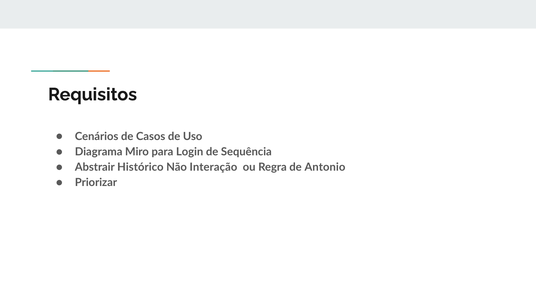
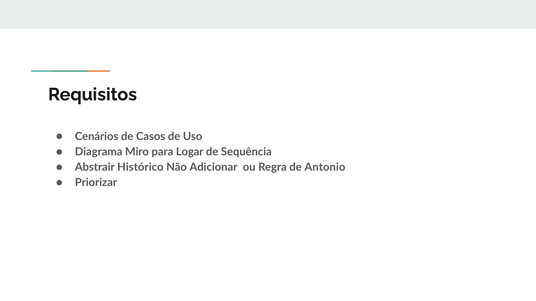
Login: Login -> Logar
Interação: Interação -> Adicionar
